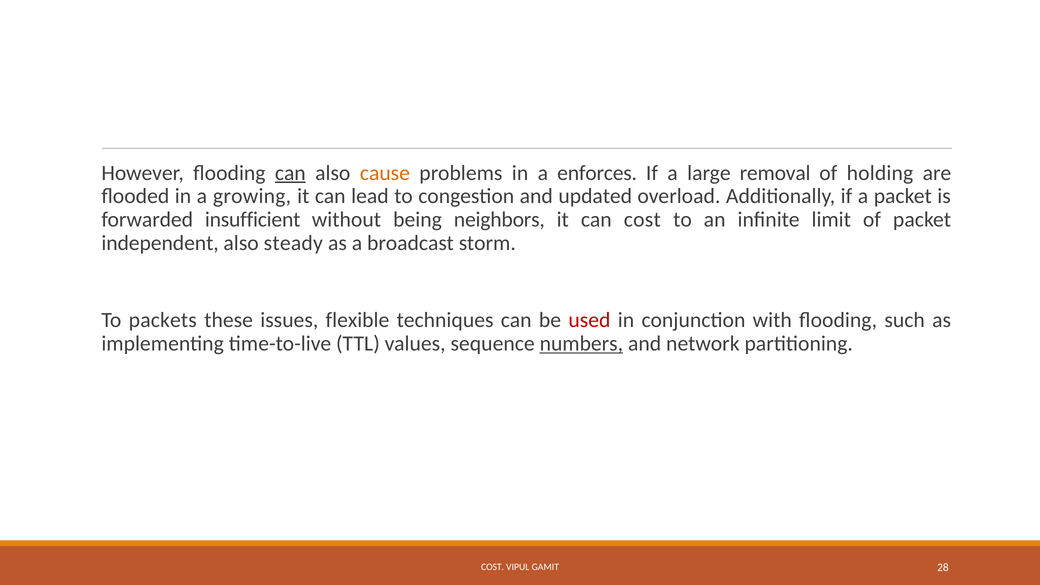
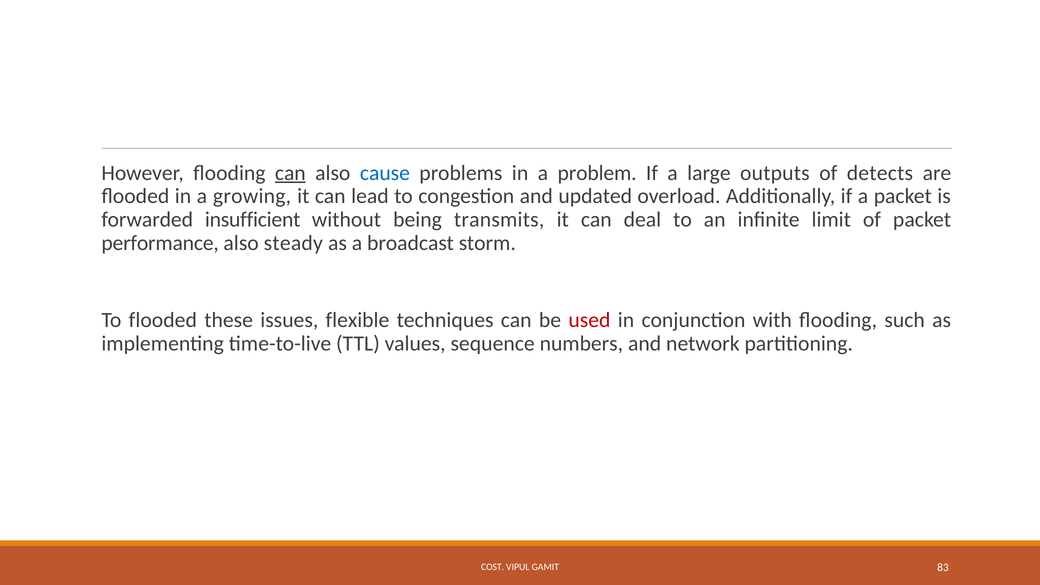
cause colour: orange -> blue
enforces: enforces -> problem
removal: removal -> outputs
holding: holding -> detects
neighbors: neighbors -> transmits
can cost: cost -> deal
independent: independent -> performance
To packets: packets -> flooded
numbers underline: present -> none
28: 28 -> 83
